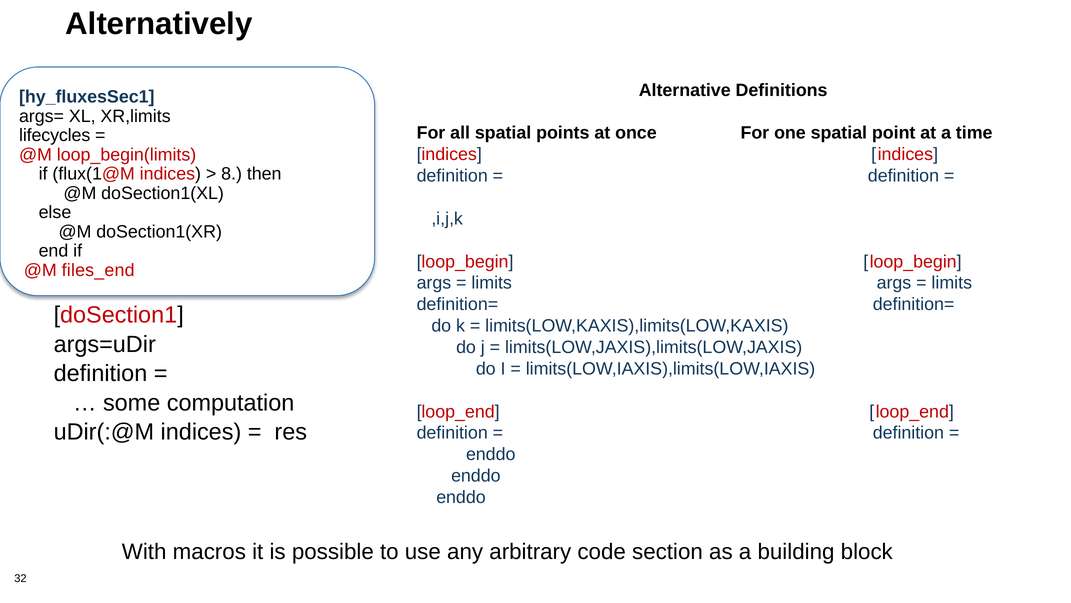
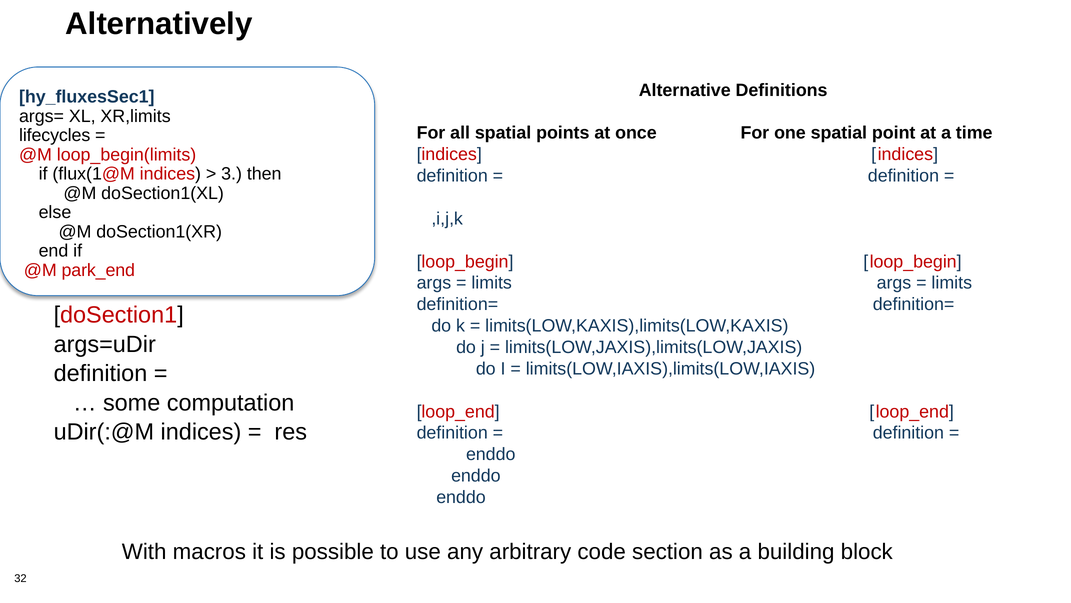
8: 8 -> 3
files_end: files_end -> park_end
